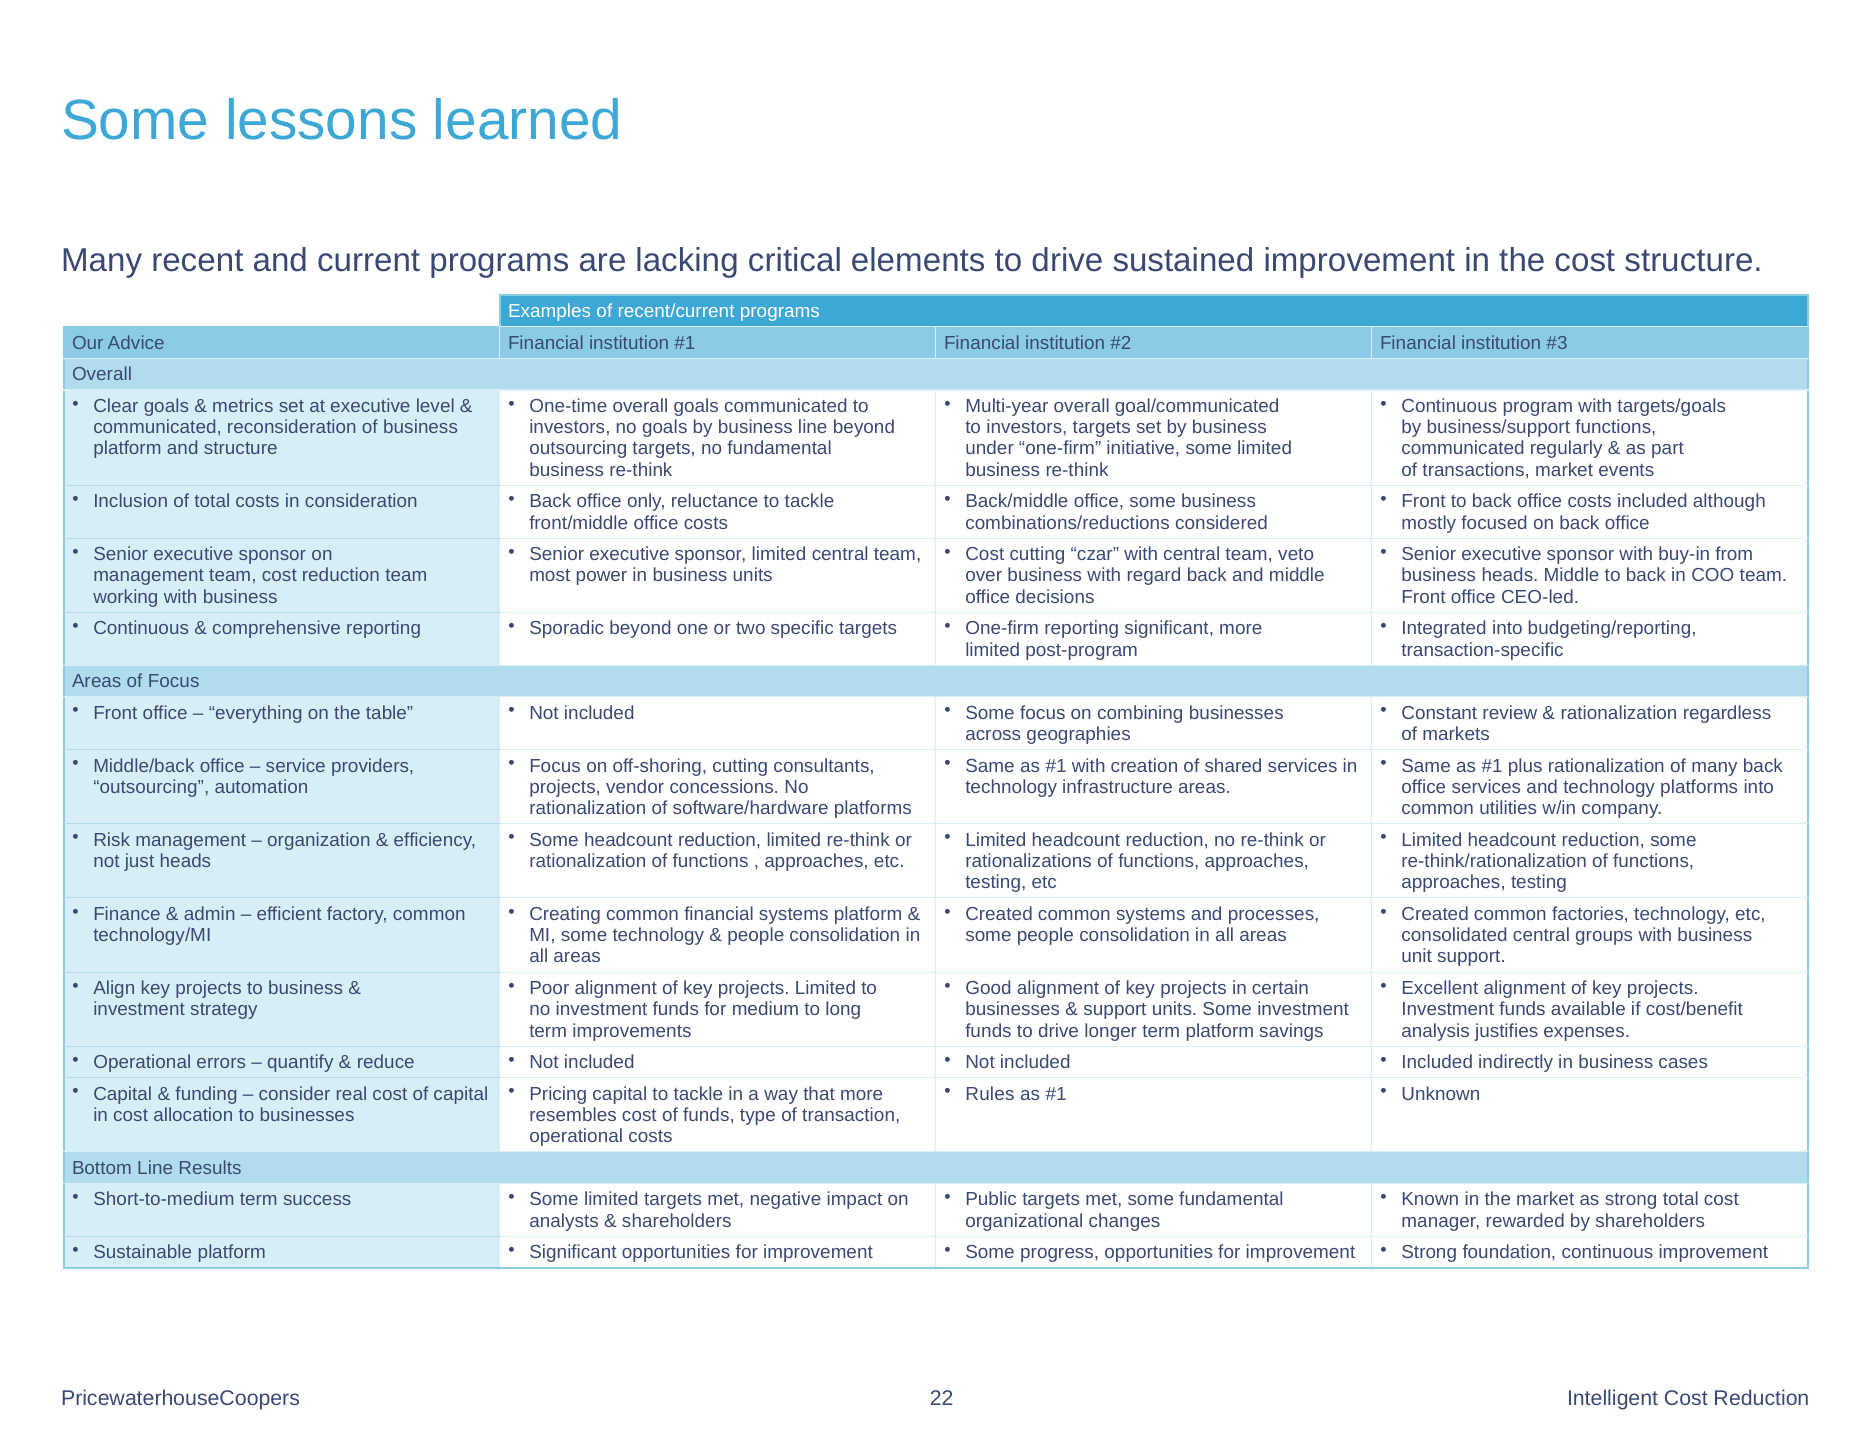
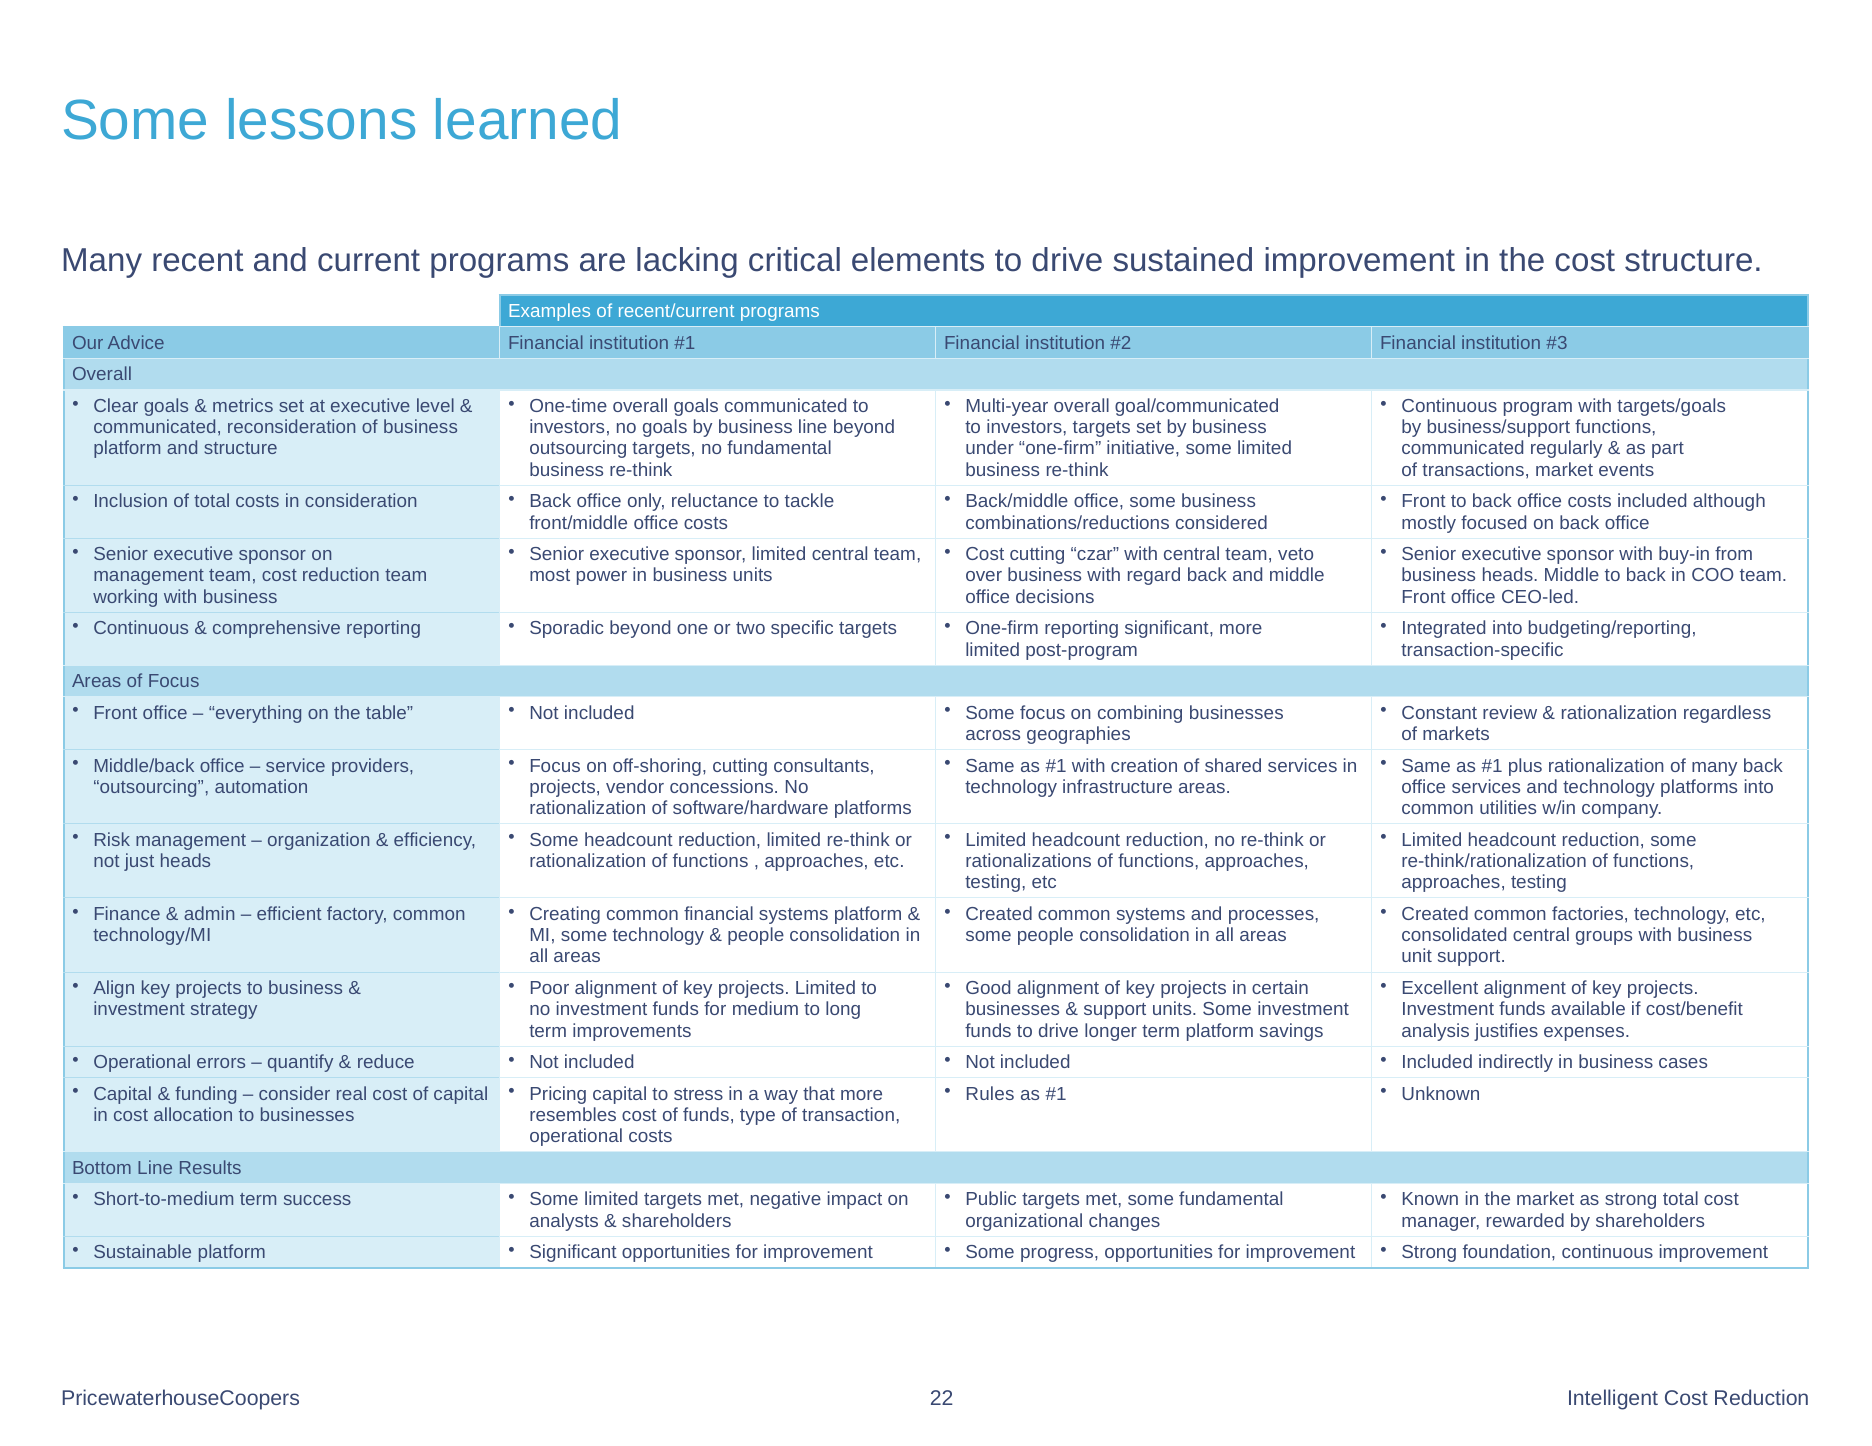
capital to tackle: tackle -> stress
